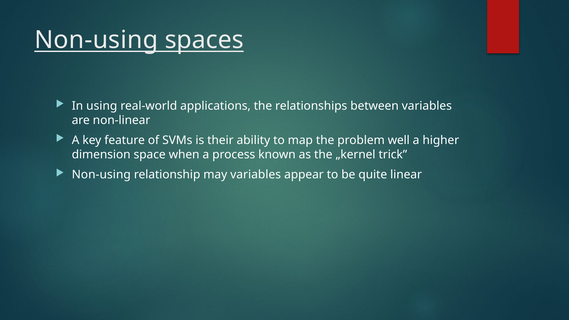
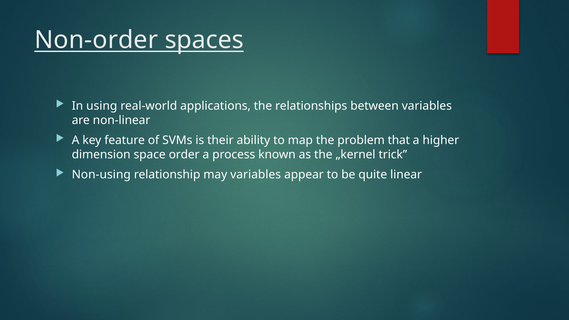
Non-using at (96, 40): Non-using -> Non-order
well: well -> that
when: when -> order
